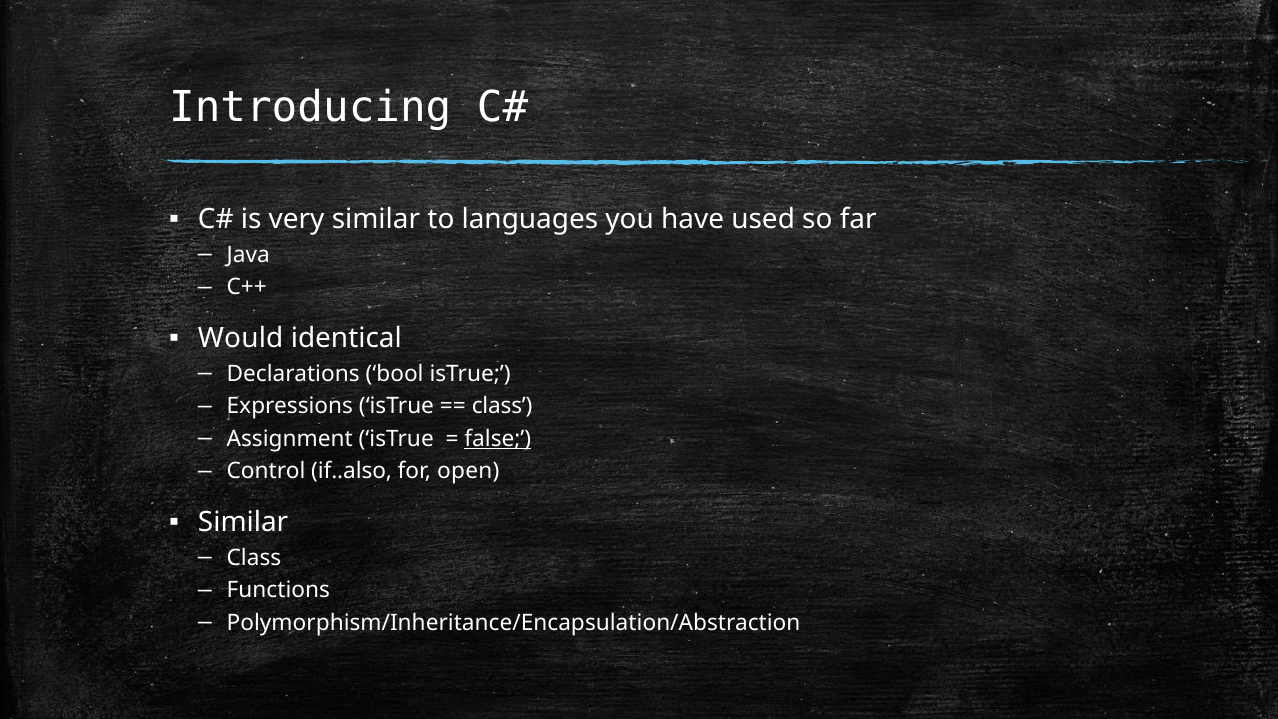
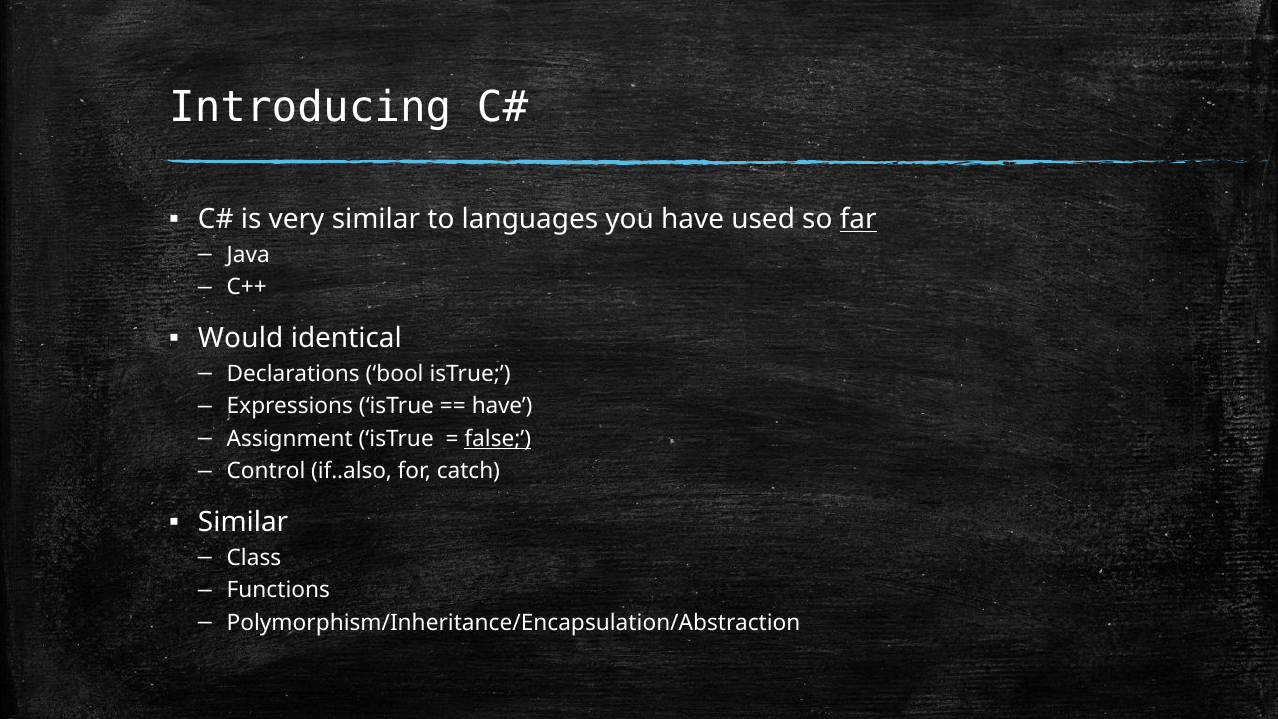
far underline: none -> present
class at (502, 406): class -> have
open: open -> catch
